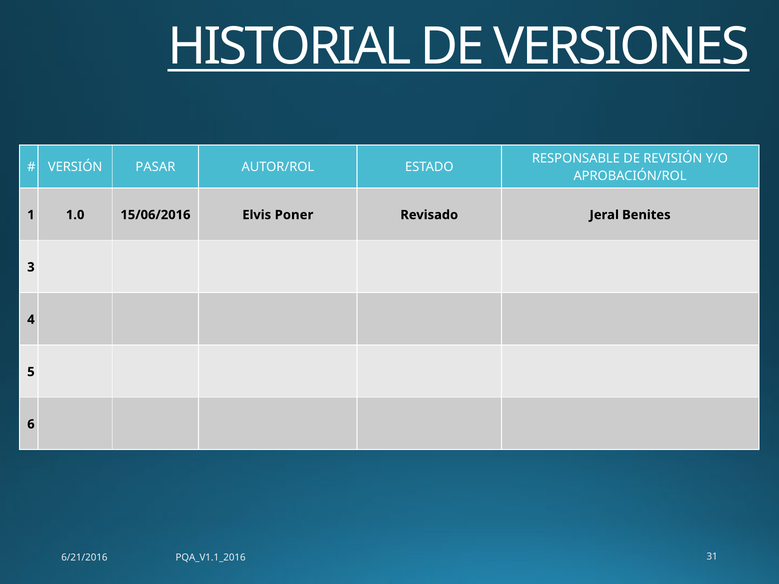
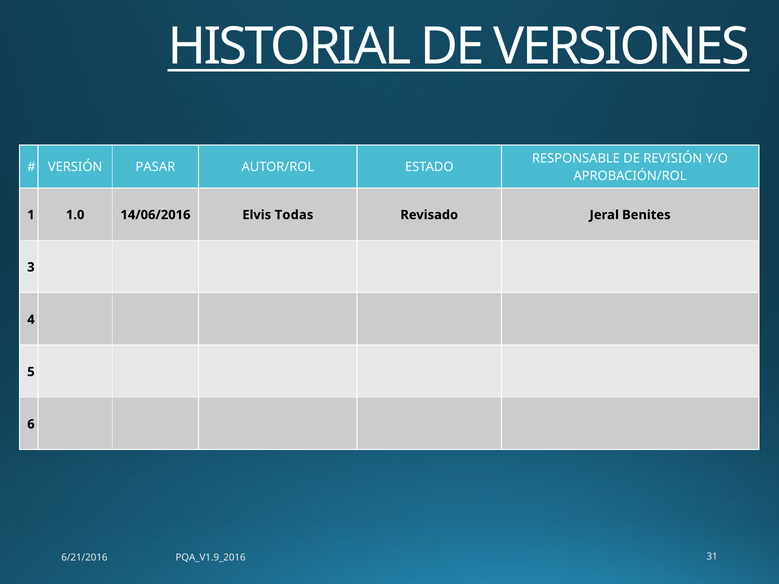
15/06/2016: 15/06/2016 -> 14/06/2016
Poner: Poner -> Todas
PQA_V1.1_2016: PQA_V1.1_2016 -> PQA_V1.9_2016
